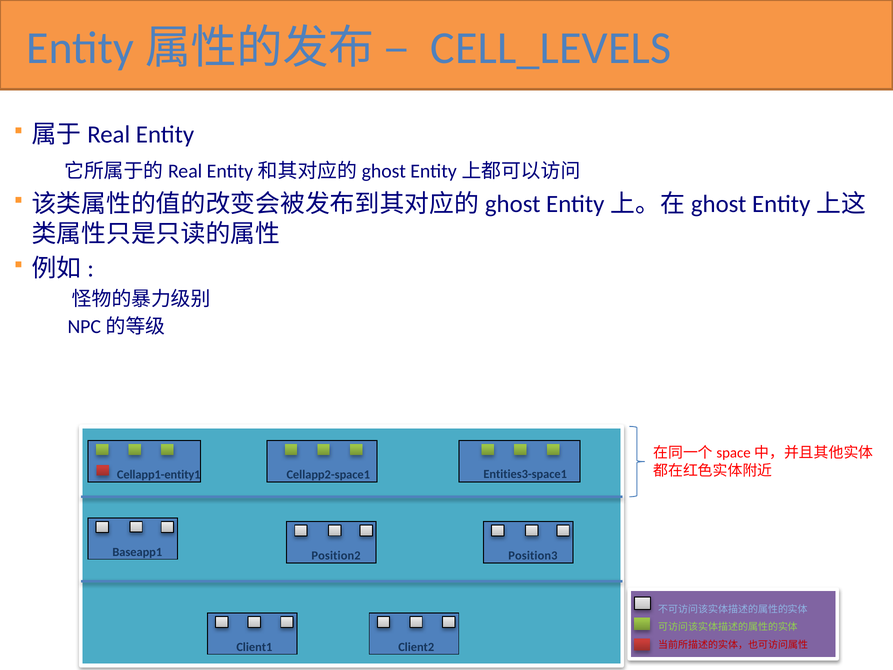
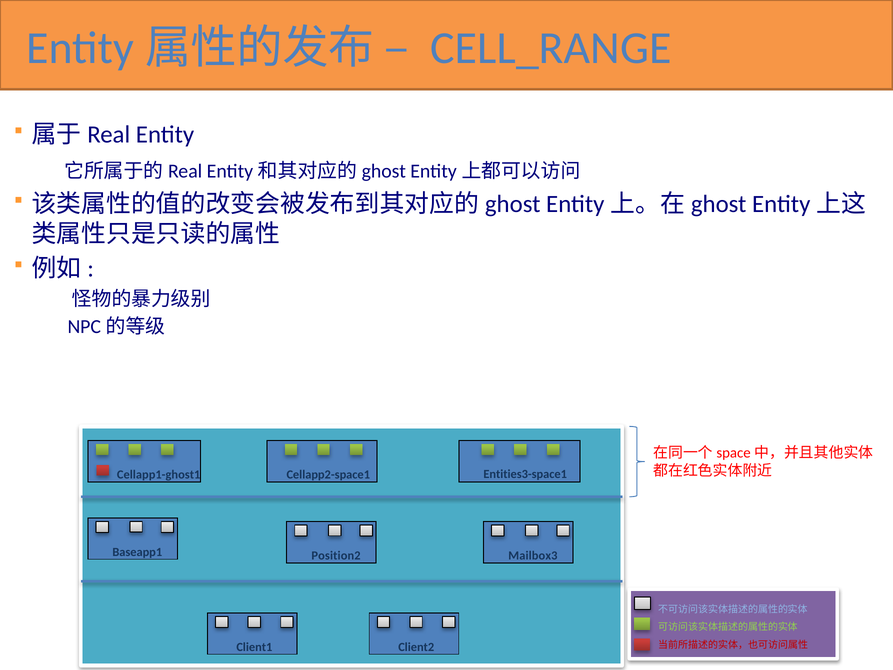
CELL_LEVELS: CELL_LEVELS -> CELL_RANGE
Cellapp1-entity1: Cellapp1-entity1 -> Cellapp1-ghost1
Position3: Position3 -> Mailbox3
